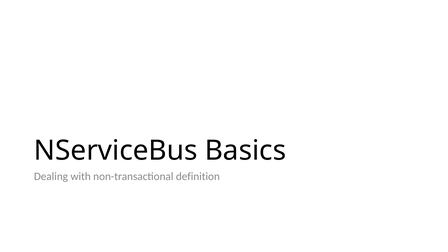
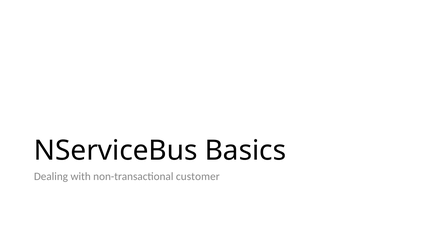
definition: definition -> customer
